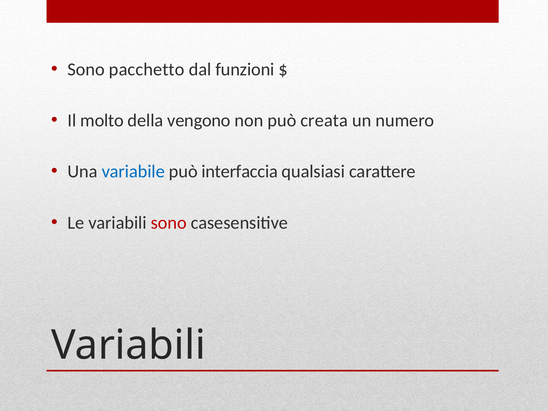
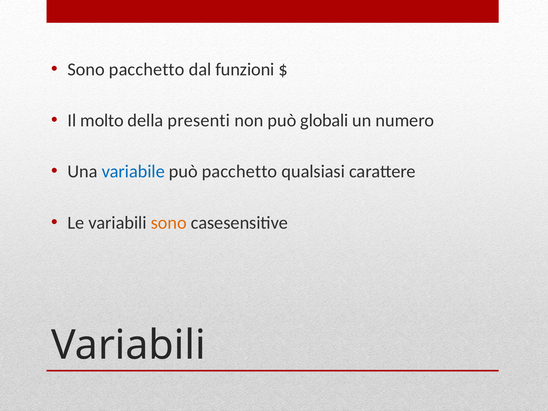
vengono: vengono -> presenti
creata: creata -> globali
può interfaccia: interfaccia -> pacchetto
sono at (169, 223) colour: red -> orange
